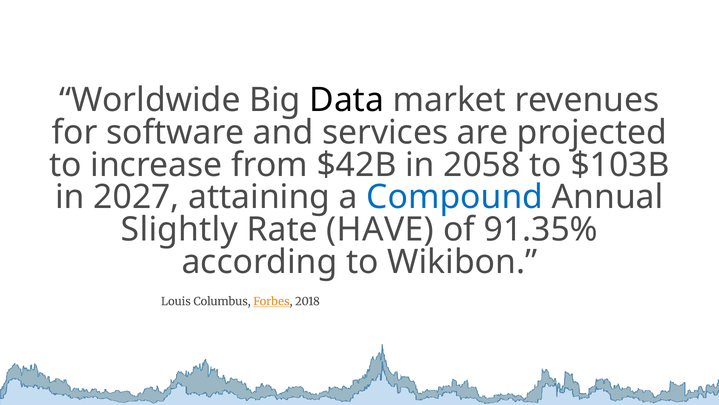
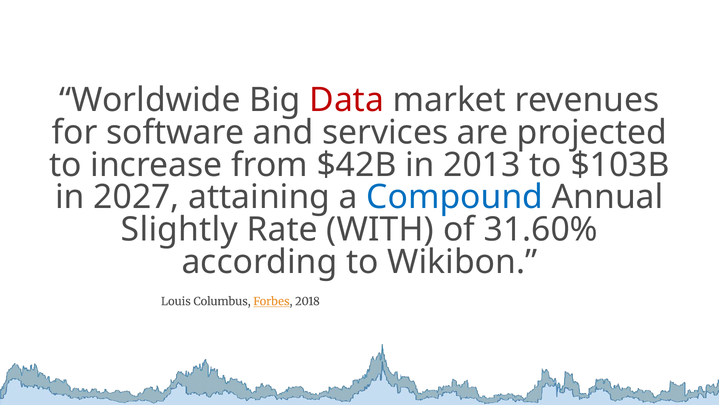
Data colour: black -> red
2058: 2058 -> 2013
HAVE: HAVE -> WITH
91.35%: 91.35% -> 31.60%
